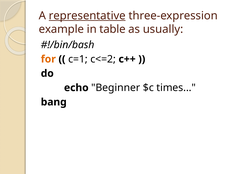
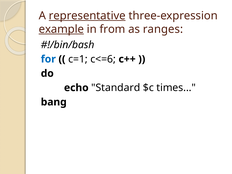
example underline: none -> present
table: table -> from
usually: usually -> ranges
for colour: orange -> blue
c<=2: c<=2 -> c<=6
Beginner: Beginner -> Standard
